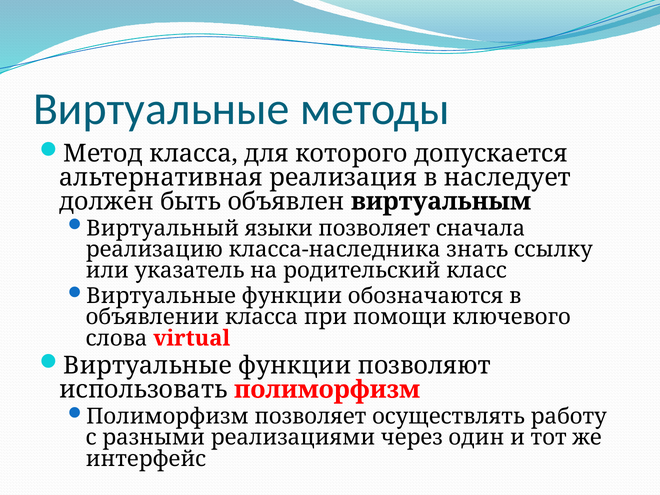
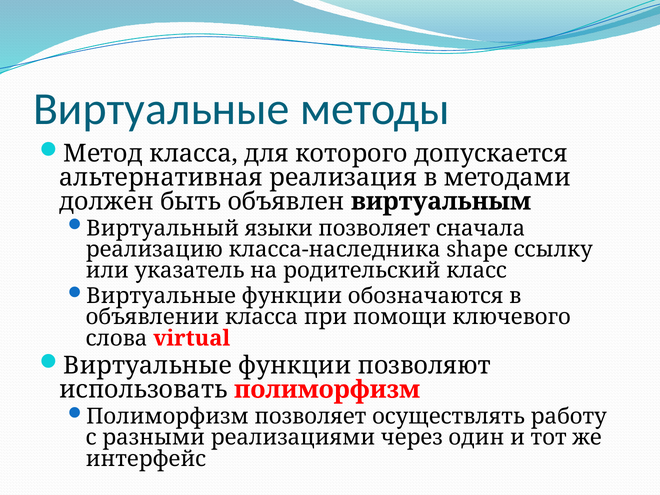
наследует: наследует -> методами
знать: знать -> shape
